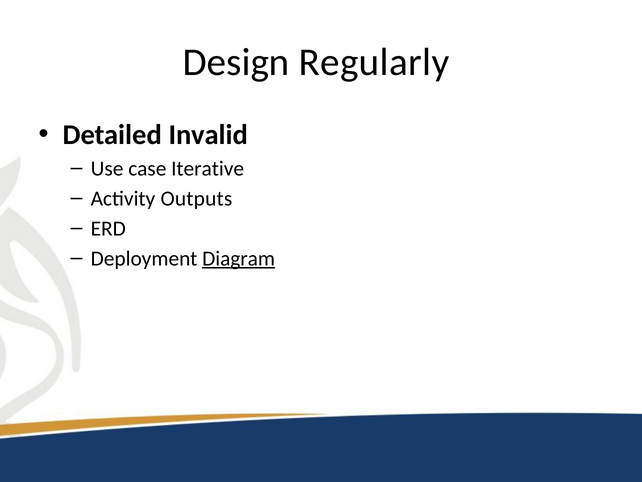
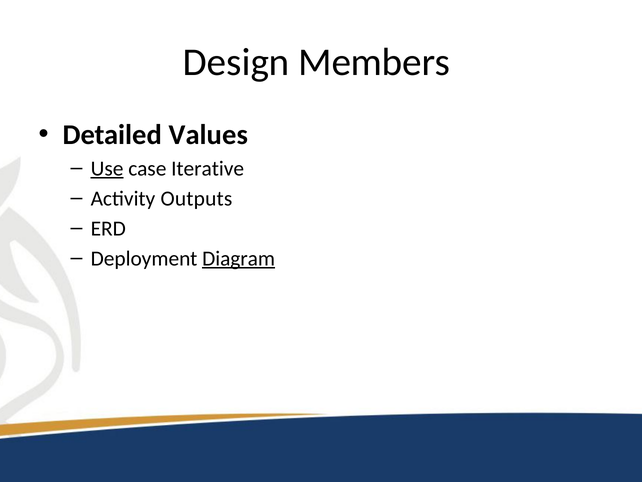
Regularly: Regularly -> Members
Invalid: Invalid -> Values
Use underline: none -> present
